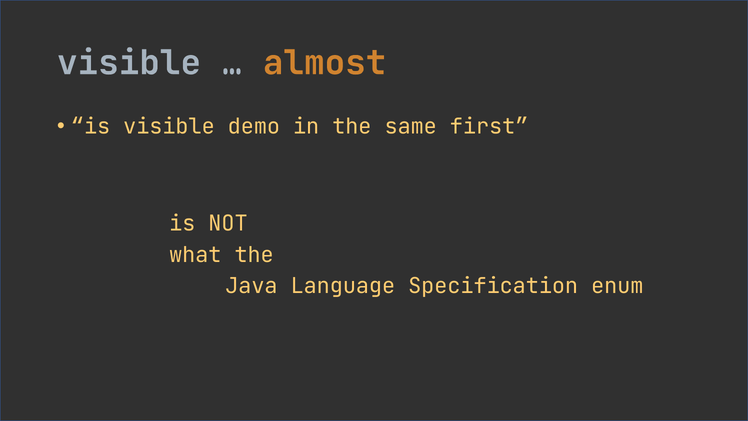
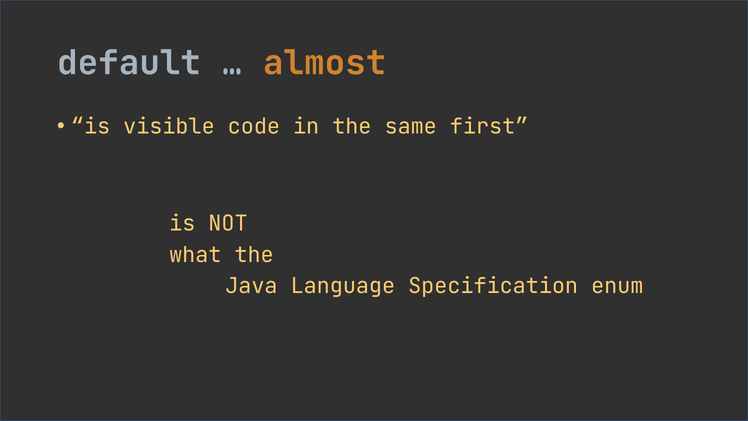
visible at (129, 63): visible -> default
demo: demo -> code
